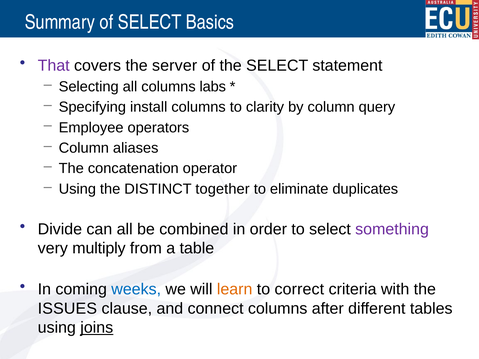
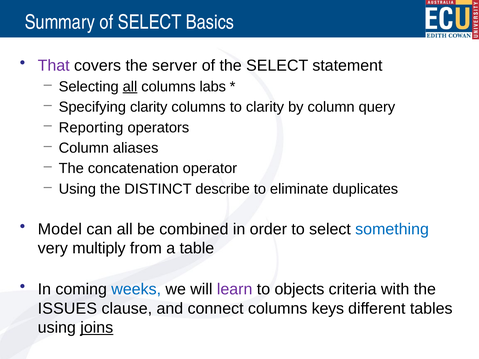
all at (130, 87) underline: none -> present
Specifying install: install -> clarity
Employee: Employee -> Reporting
together: together -> describe
Divide: Divide -> Model
something colour: purple -> blue
learn colour: orange -> purple
correct: correct -> objects
after: after -> keys
